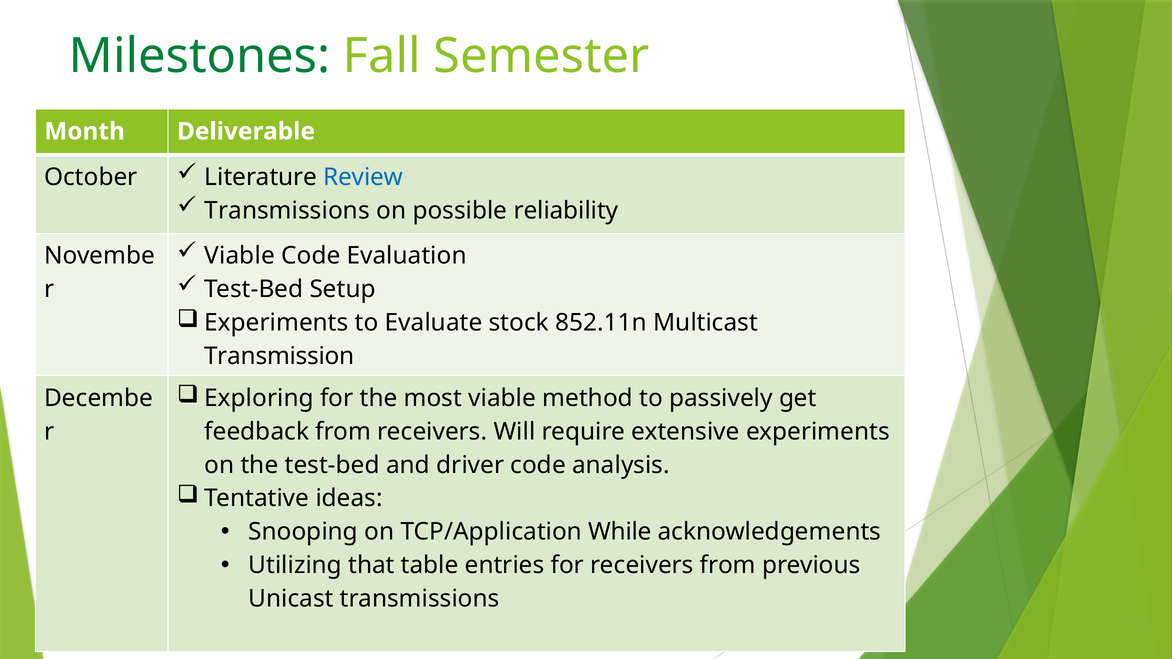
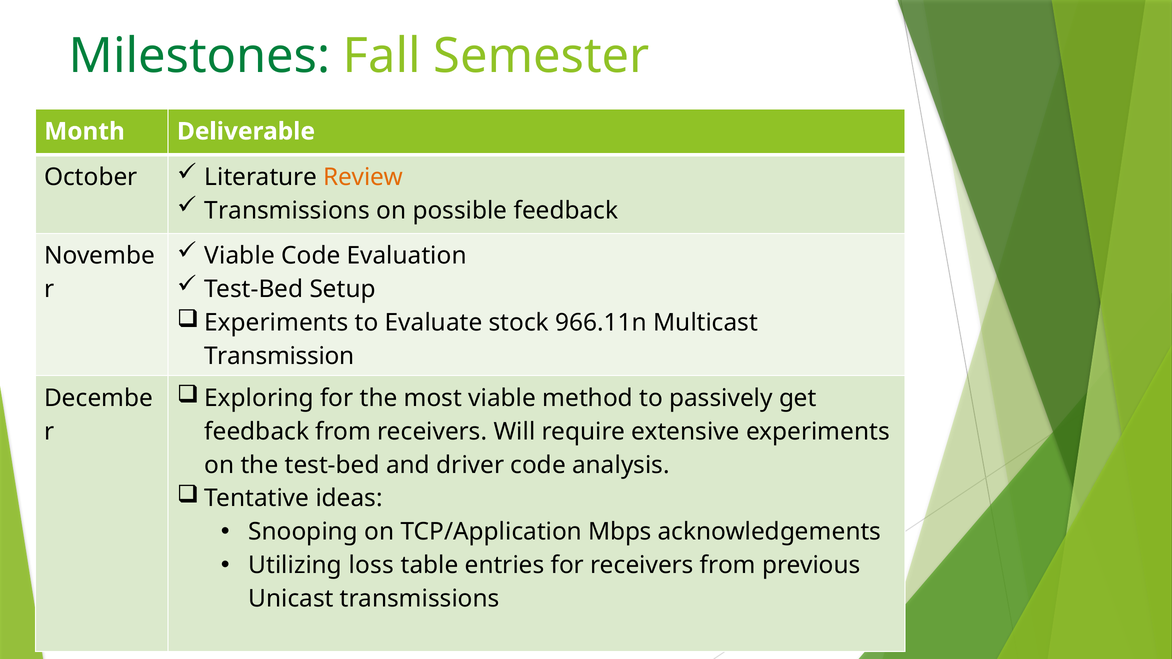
Review colour: blue -> orange
possible reliability: reliability -> feedback
852.11n: 852.11n -> 966.11n
While: While -> Mbps
that: that -> loss
